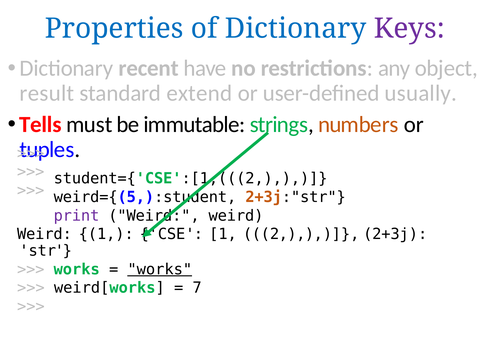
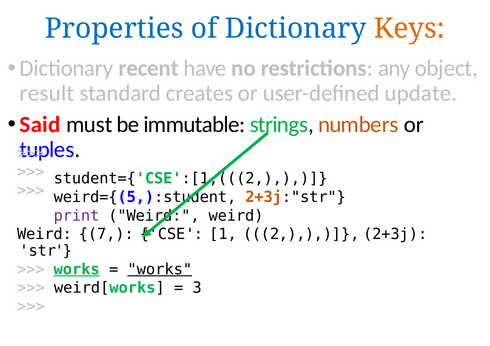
Keys colour: purple -> orange
extend: extend -> creates
usually: usually -> update
Tells: Tells -> Said
Weird 1: 1 -> 7
works at (77, 269) underline: none -> present
7: 7 -> 3
